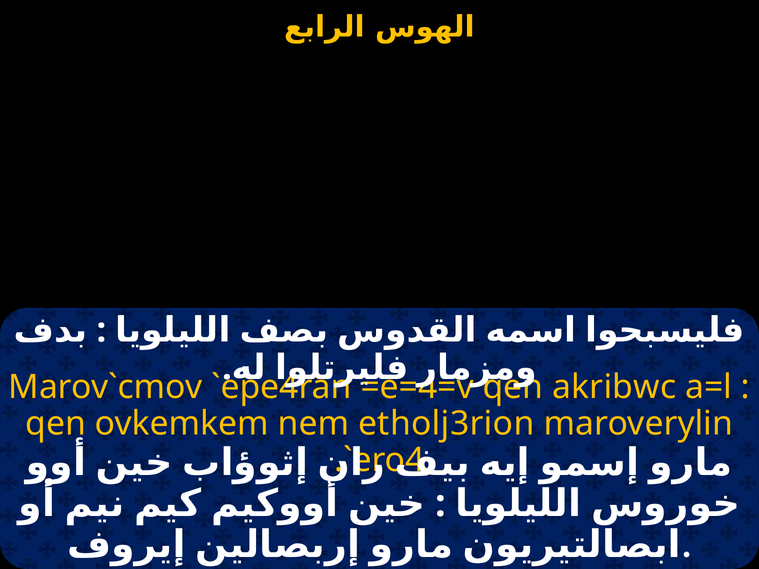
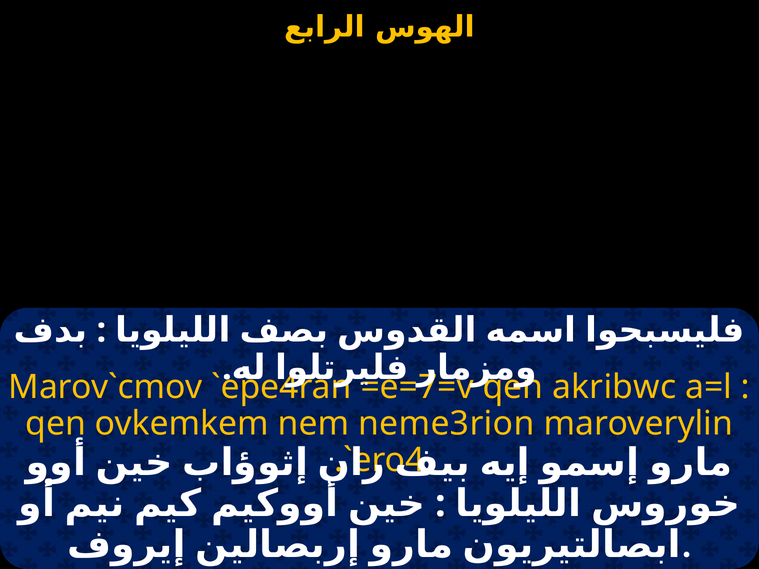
=e=4=v: =e=4=v -> =e=7=v
etholj3rion: etholj3rion -> neme3rion
